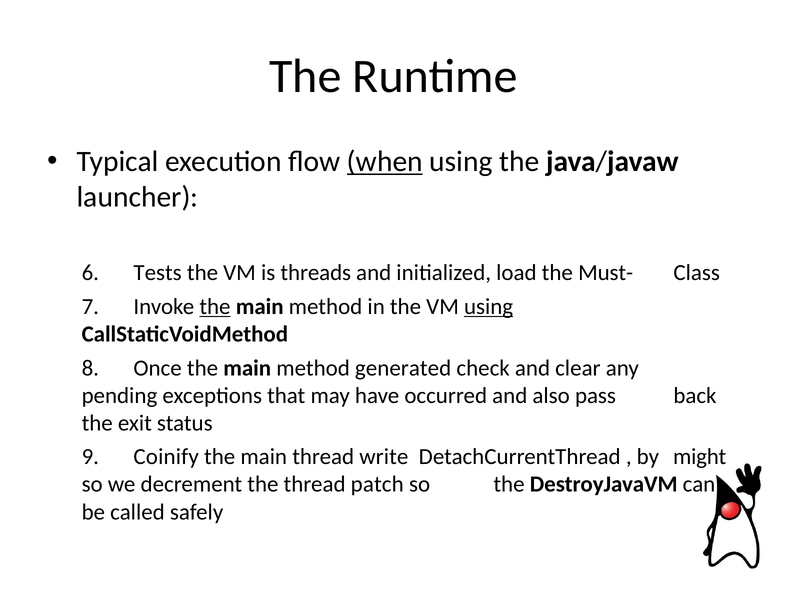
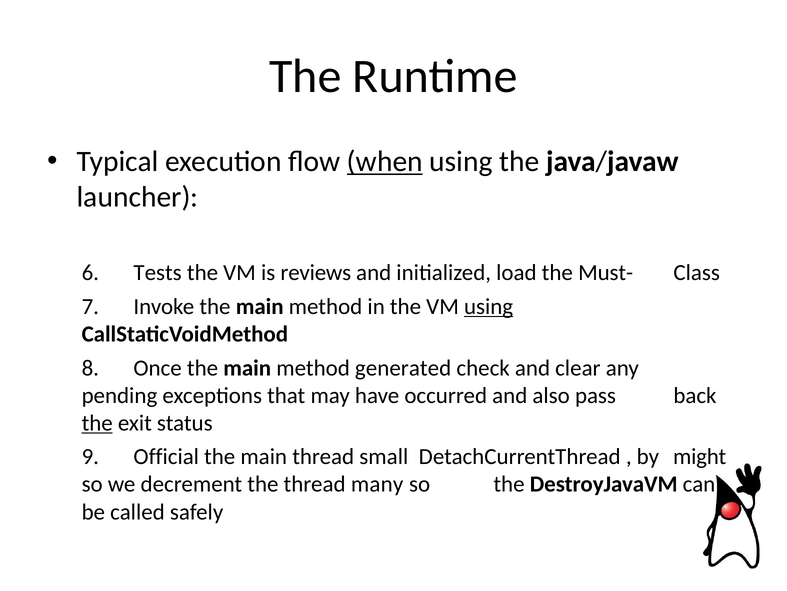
threads: threads -> reviews
the at (215, 306) underline: present -> none
the at (97, 423) underline: none -> present
Coinify: Coinify -> Official
write: write -> small
patch: patch -> many
